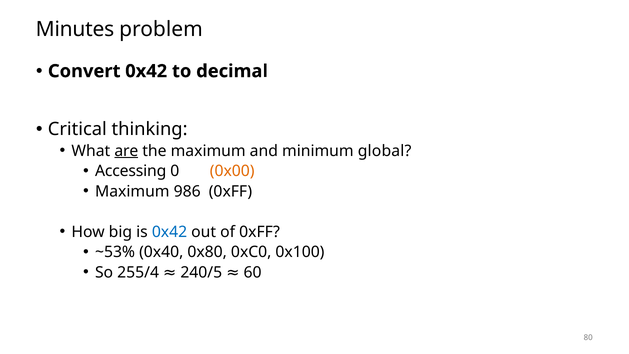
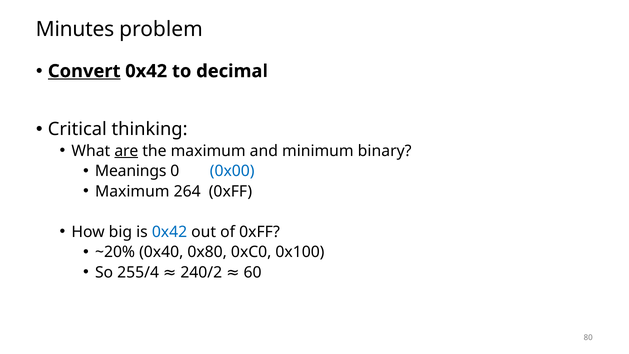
Convert underline: none -> present
global: global -> binary
Accessing: Accessing -> Meanings
0x00 colour: orange -> blue
986: 986 -> 264
~53%: ~53% -> ~20%
240/5: 240/5 -> 240/2
